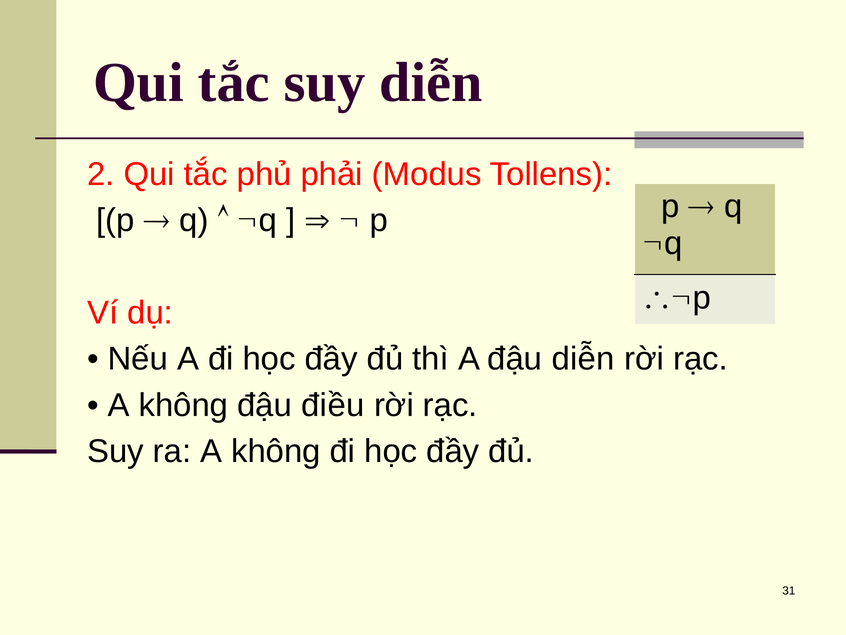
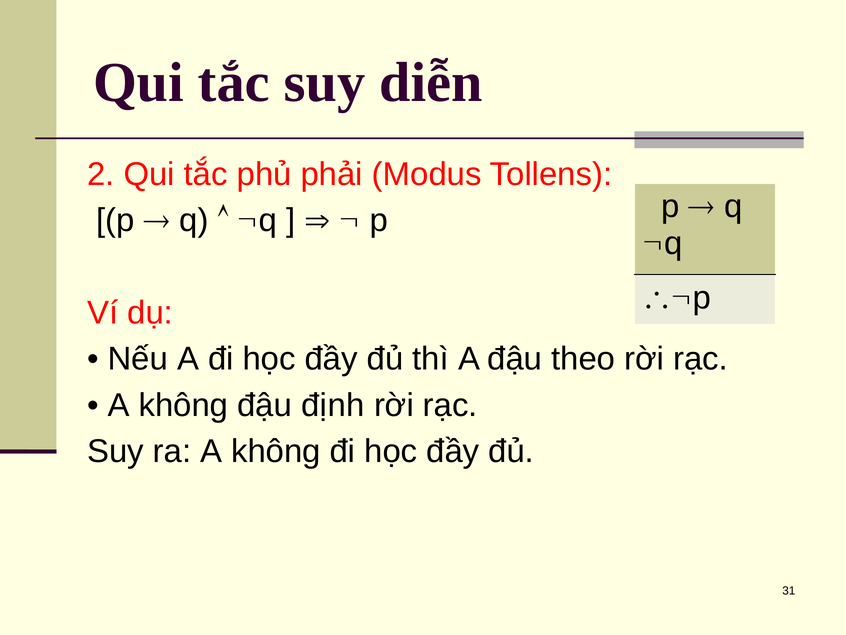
đậu diễn: diễn -> theo
điều: điều -> định
